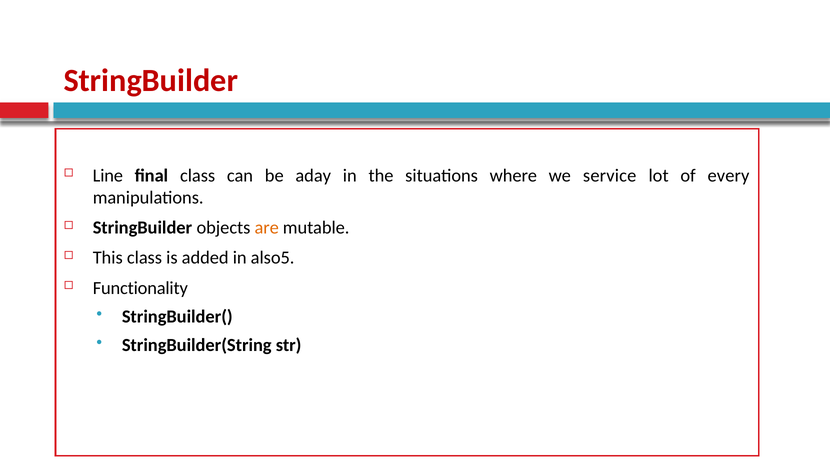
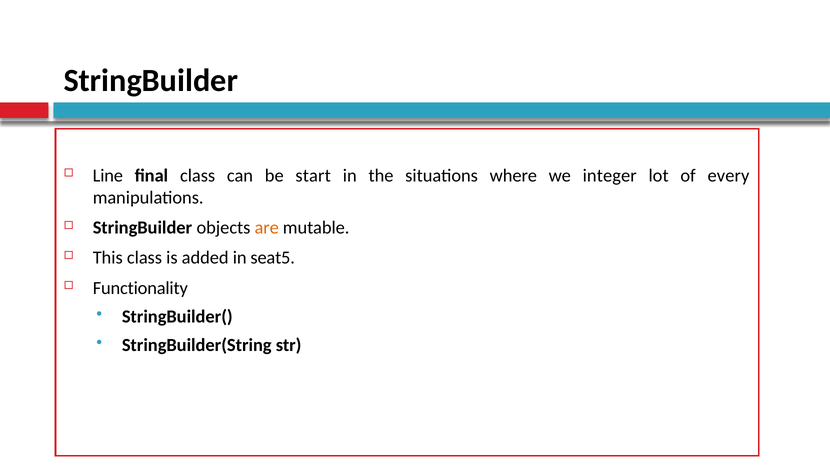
StringBuilder at (151, 81) colour: red -> black
aday: aday -> start
service: service -> integer
also5: also5 -> seat5
